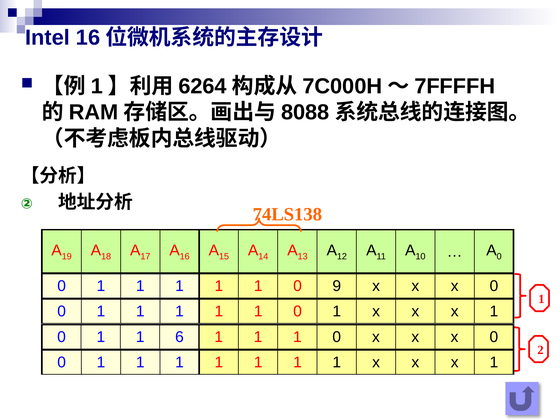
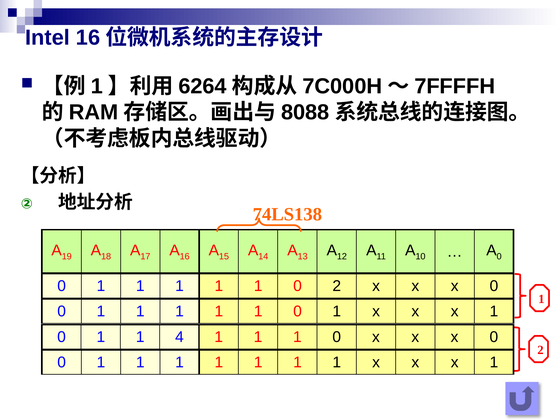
0 9: 9 -> 2
6: 6 -> 4
